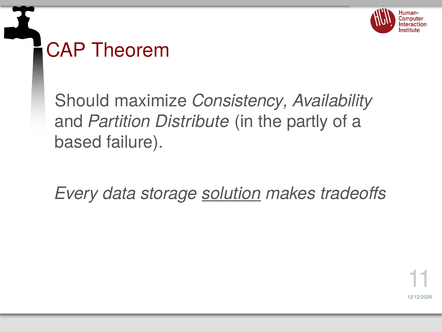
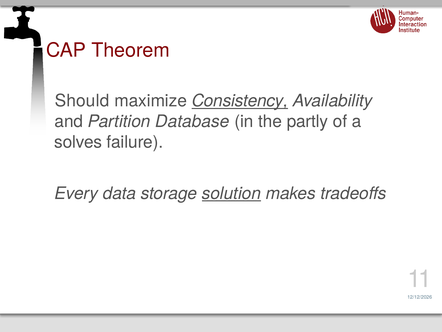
Consistency underline: none -> present
Distribute: Distribute -> Database
based: based -> solves
